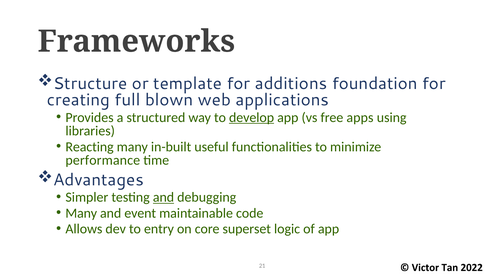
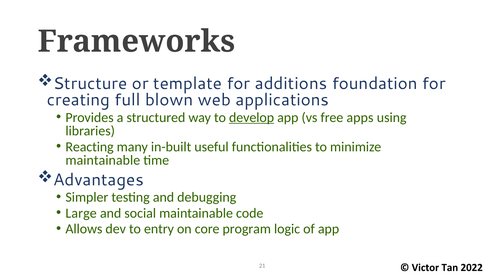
performance at (103, 160): performance -> maintainable
and at (163, 197) underline: present -> none
Many at (81, 213): Many -> Large
event: event -> social
superset: superset -> program
